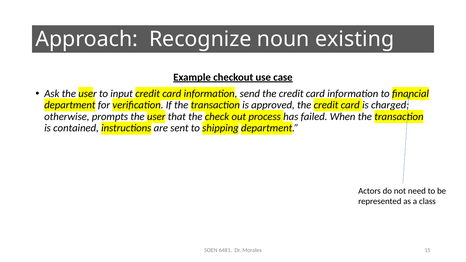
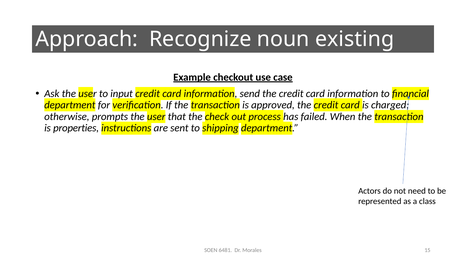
contained: contained -> properties
